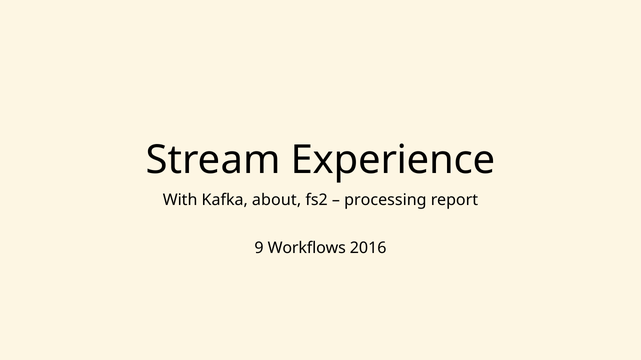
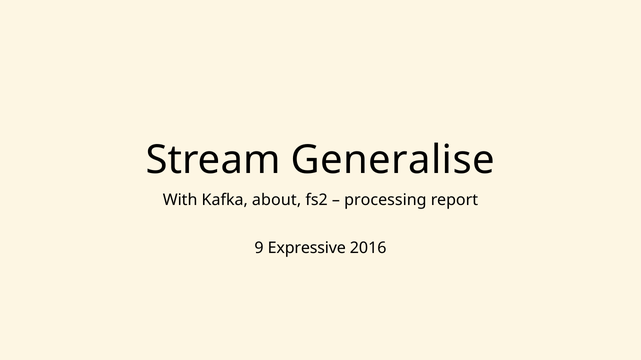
Experience: Experience -> Generalise
Workflows: Workflows -> Expressive
